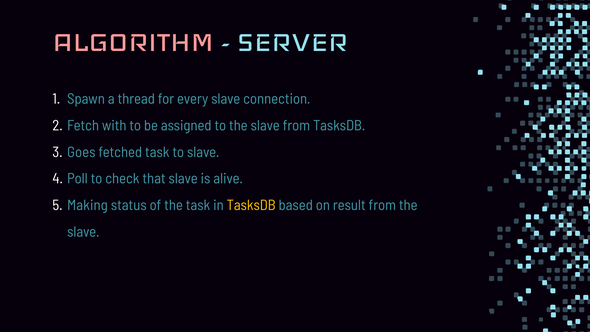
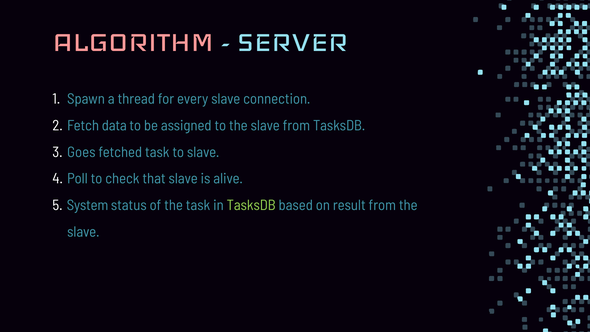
with: with -> data
Making: Making -> System
TasksDB at (251, 205) colour: yellow -> light green
